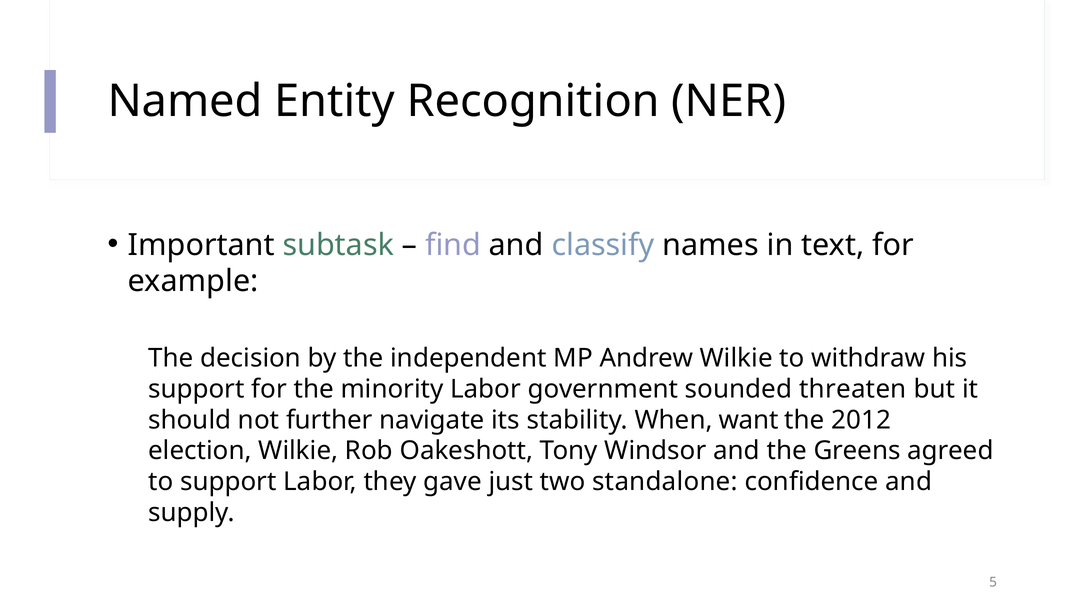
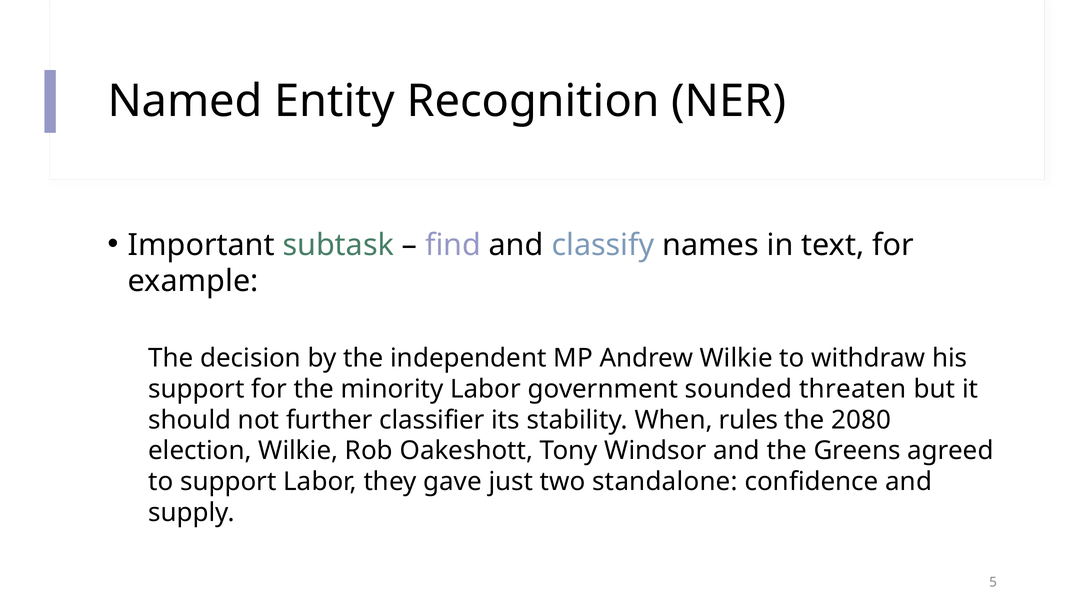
navigate: navigate -> classifier
want: want -> rules
2012: 2012 -> 2080
